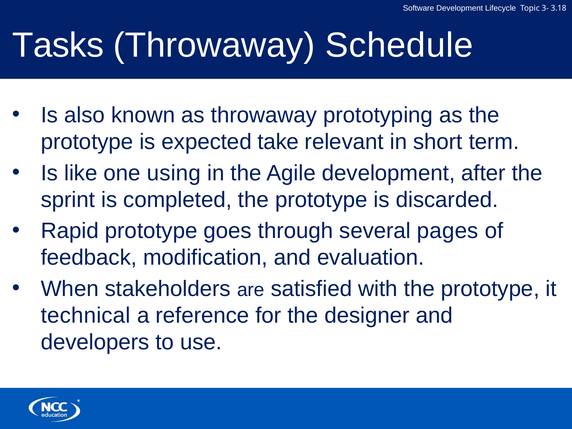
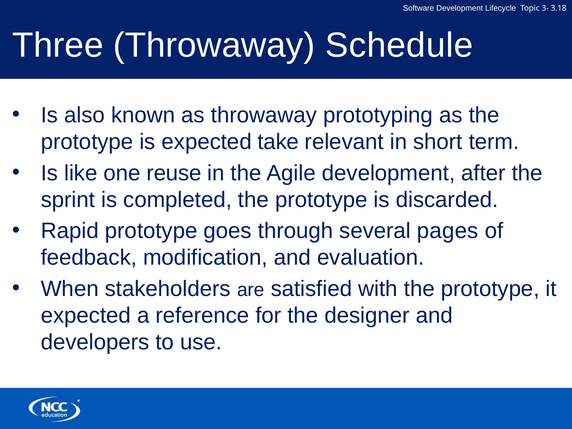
Tasks: Tasks -> Three
using: using -> reuse
technical at (86, 315): technical -> expected
